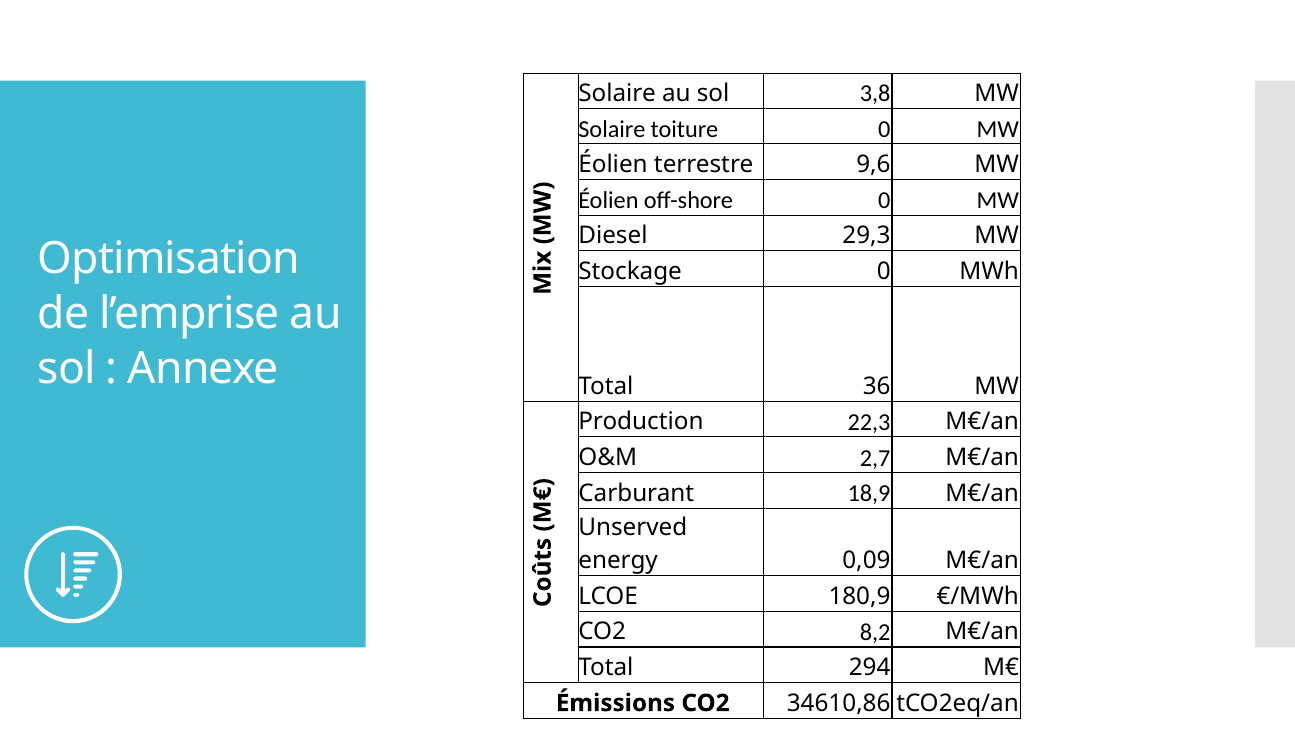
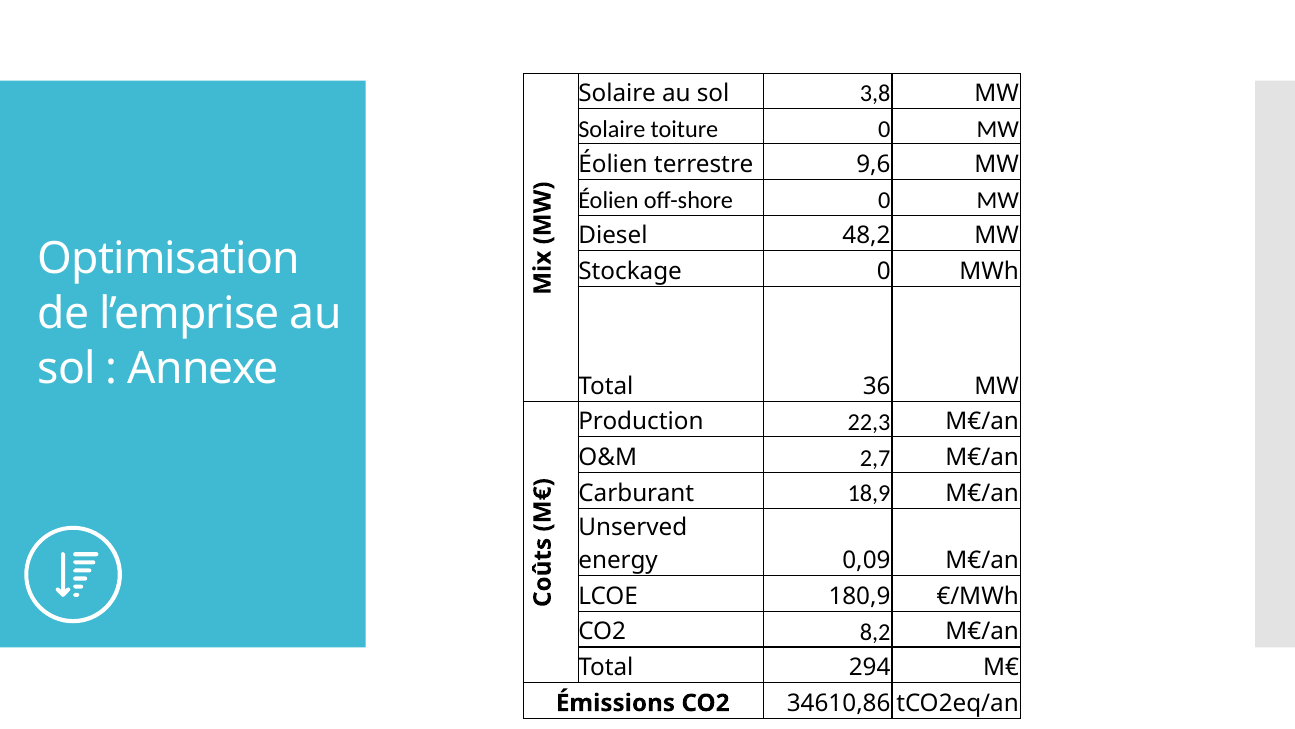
29,3: 29,3 -> 48,2
